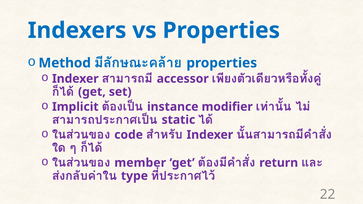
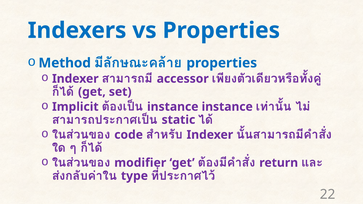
instance modifier: modifier -> instance
member: member -> modifier
